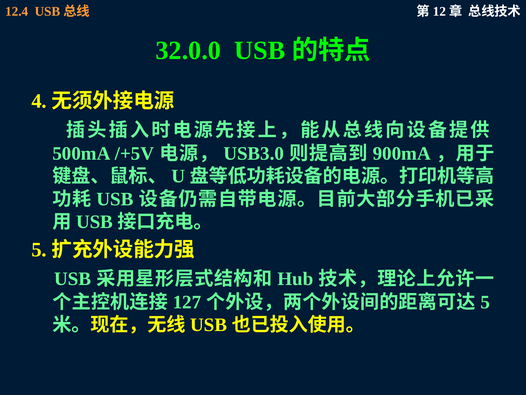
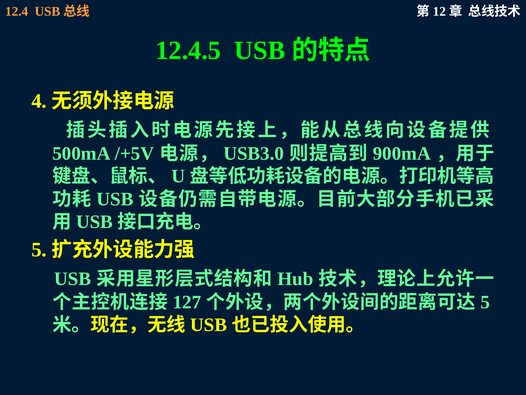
32.0.0: 32.0.0 -> 12.4.5
